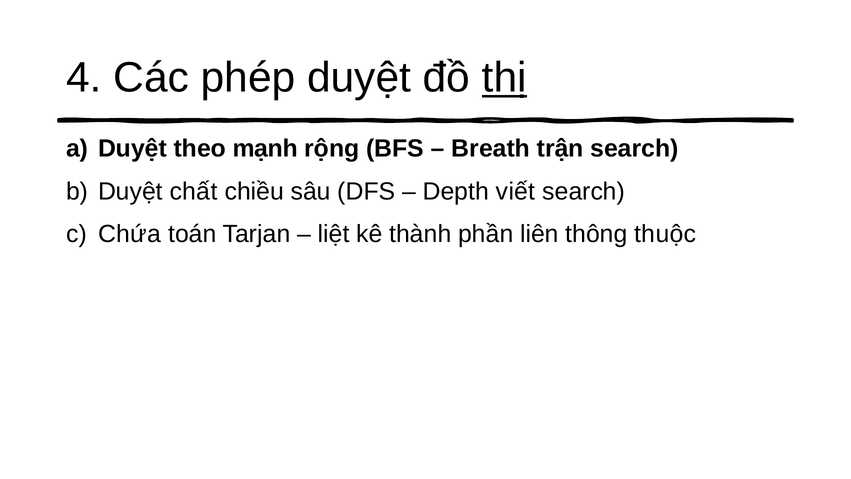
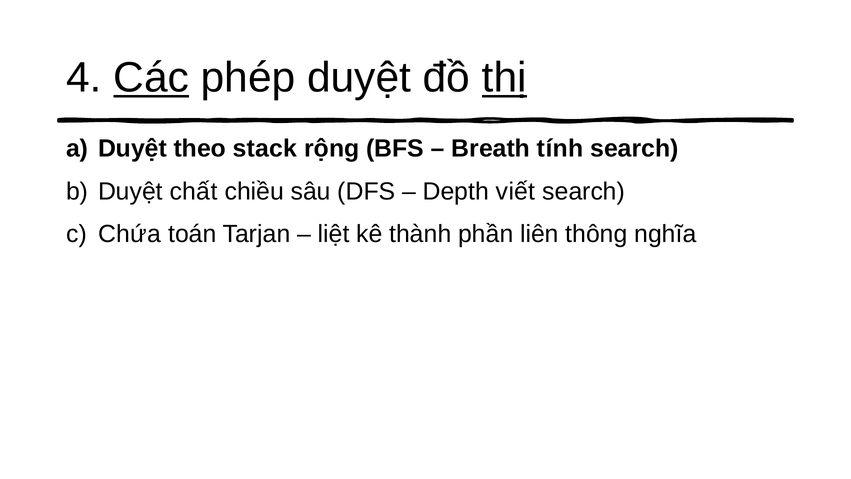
Các underline: none -> present
mạnh: mạnh -> stack
trận: trận -> tính
thuộc: thuộc -> nghĩa
